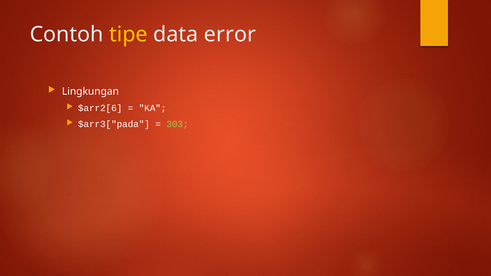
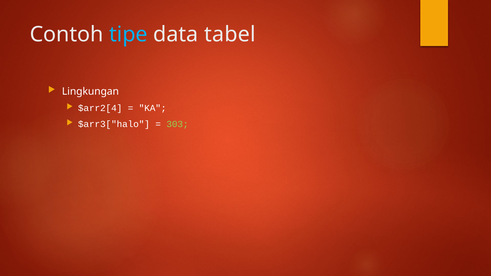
tipe colour: yellow -> light blue
error: error -> tabel
$arr2[6: $arr2[6 -> $arr2[4
$arr3["pada: $arr3["pada -> $arr3["halo
